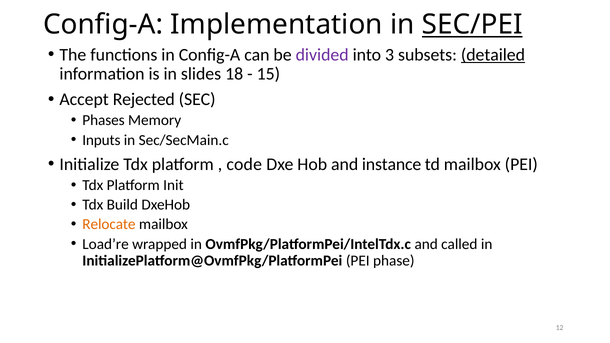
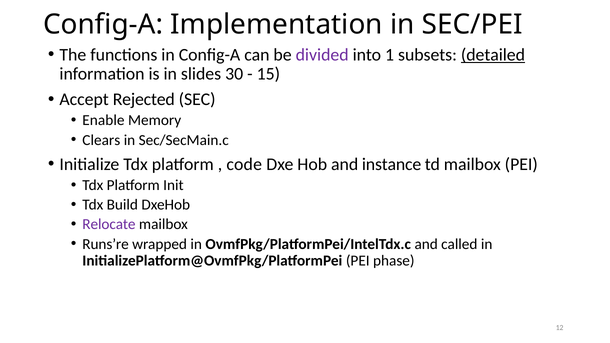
SEC/PEI underline: present -> none
3: 3 -> 1
18: 18 -> 30
Phases: Phases -> Enable
Inputs: Inputs -> Clears
Relocate colour: orange -> purple
Load’re: Load’re -> Runs’re
